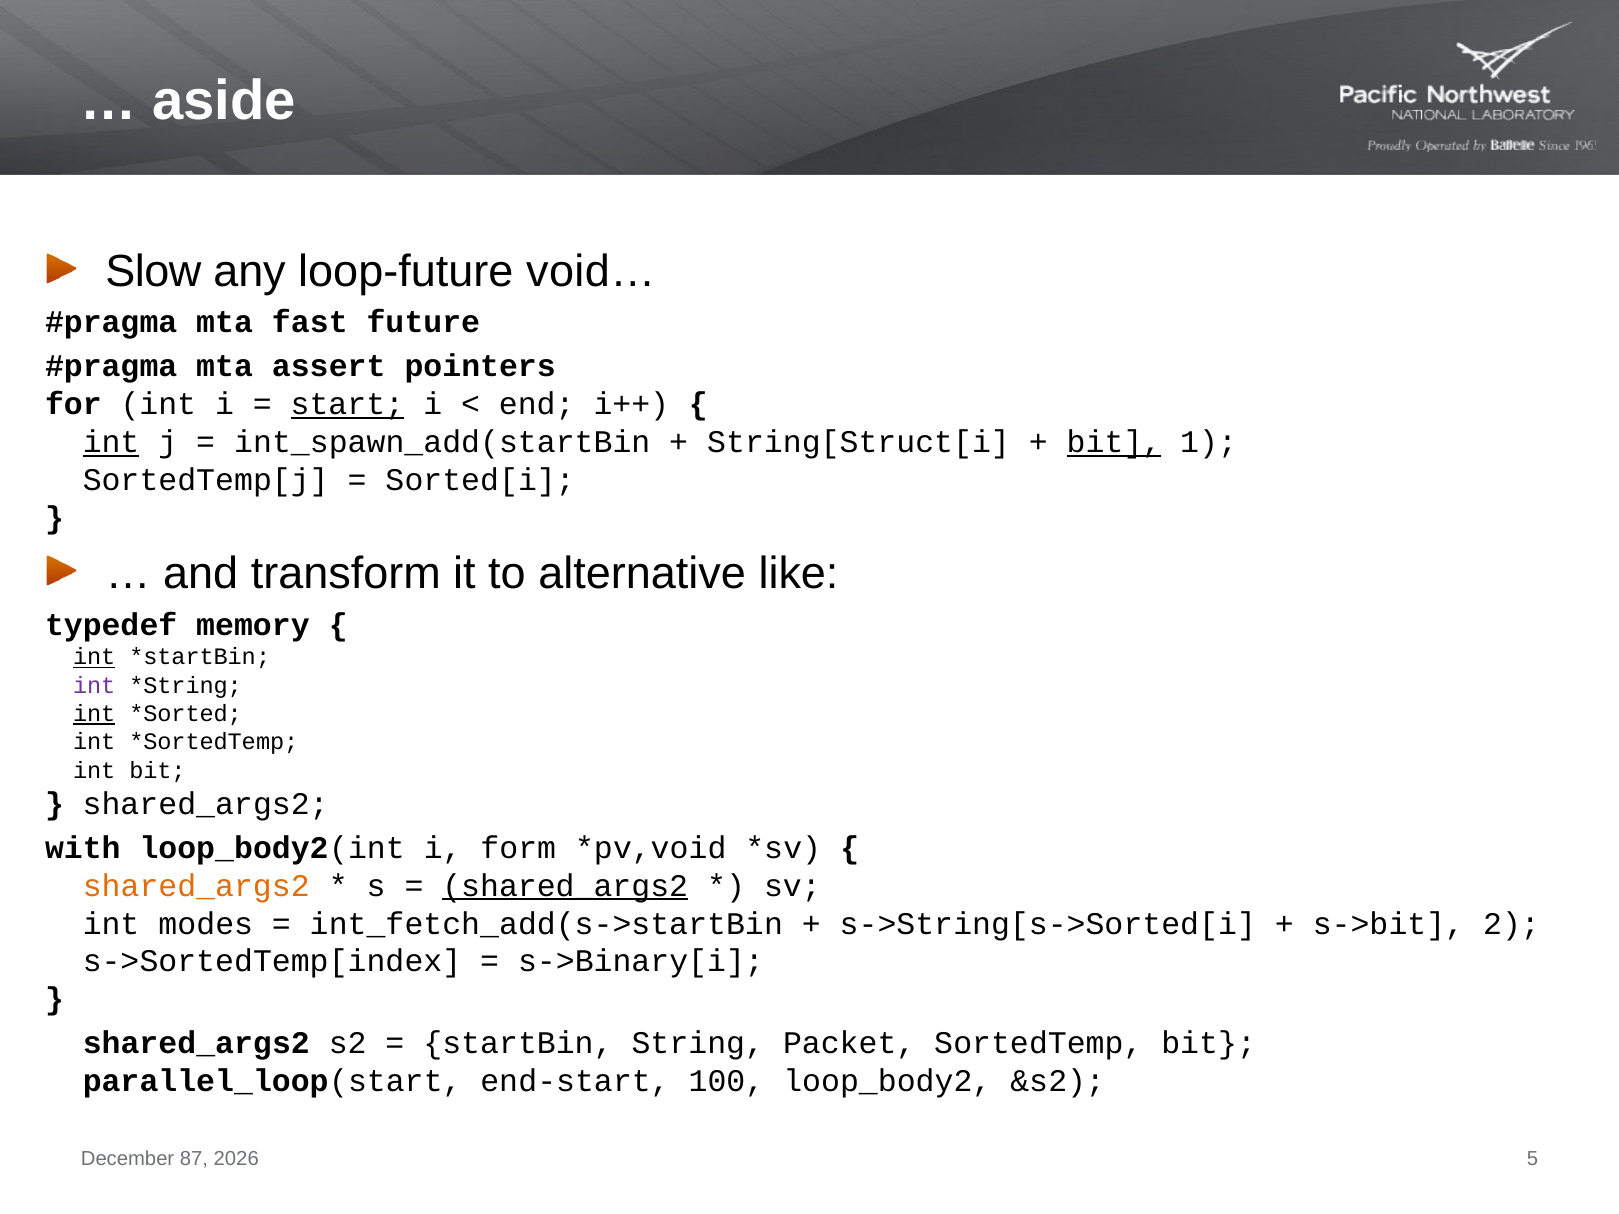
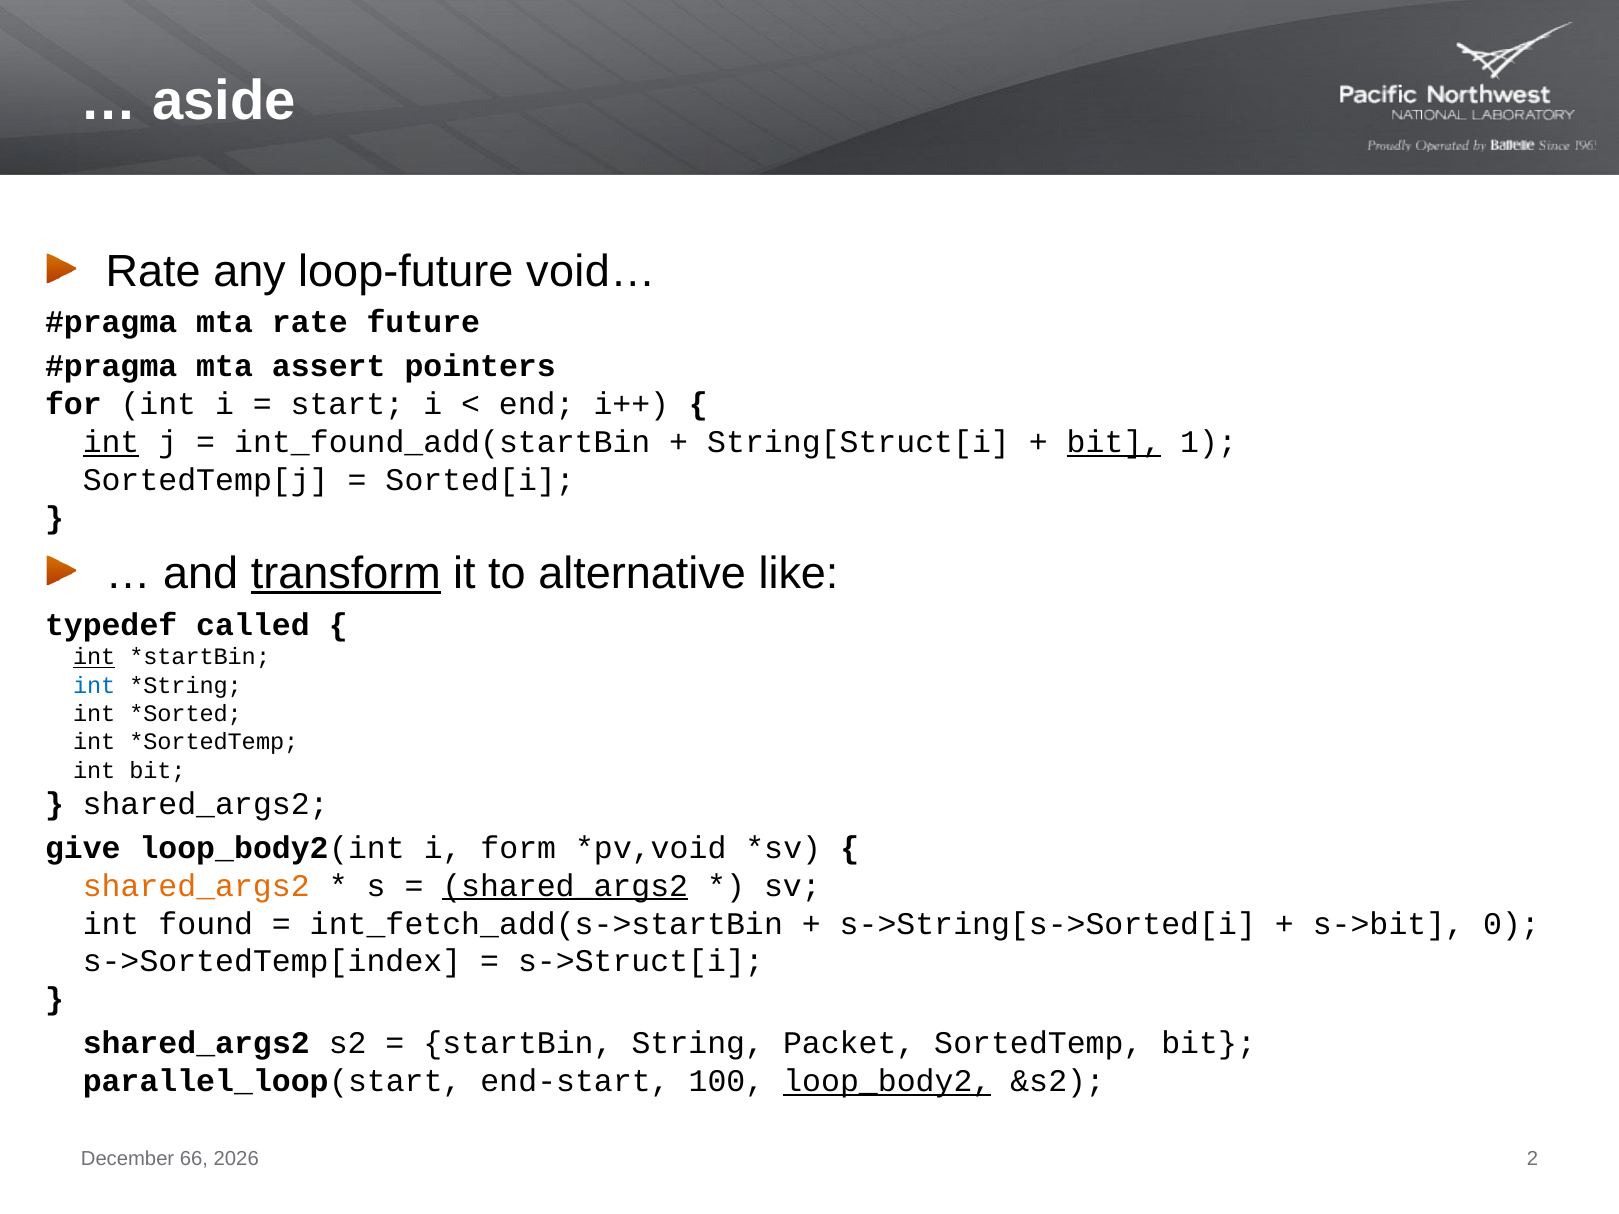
Slow at (153, 271): Slow -> Rate
mta fast: fast -> rate
start underline: present -> none
int_spawn_add(startBin: int_spawn_add(startBin -> int_found_add(startBin
transform underline: none -> present
memory: memory -> called
int at (94, 686) colour: purple -> blue
int at (94, 714) underline: present -> none
with: with -> give
modes: modes -> found
2: 2 -> 0
s->Binary[i: s->Binary[i -> s->Struct[i
loop_body2 underline: none -> present
87: 87 -> 66
5: 5 -> 2
